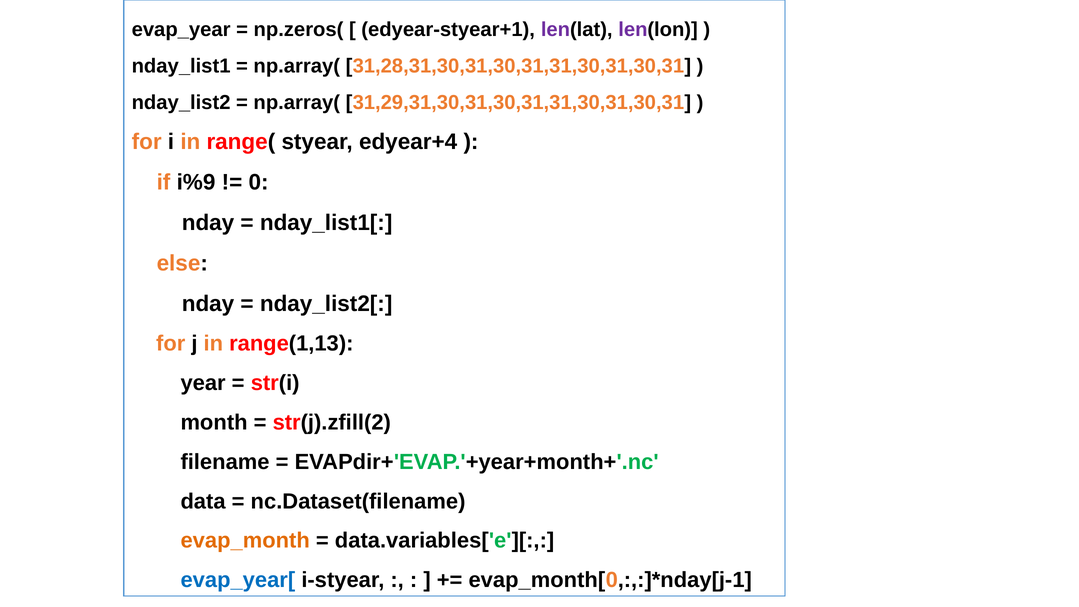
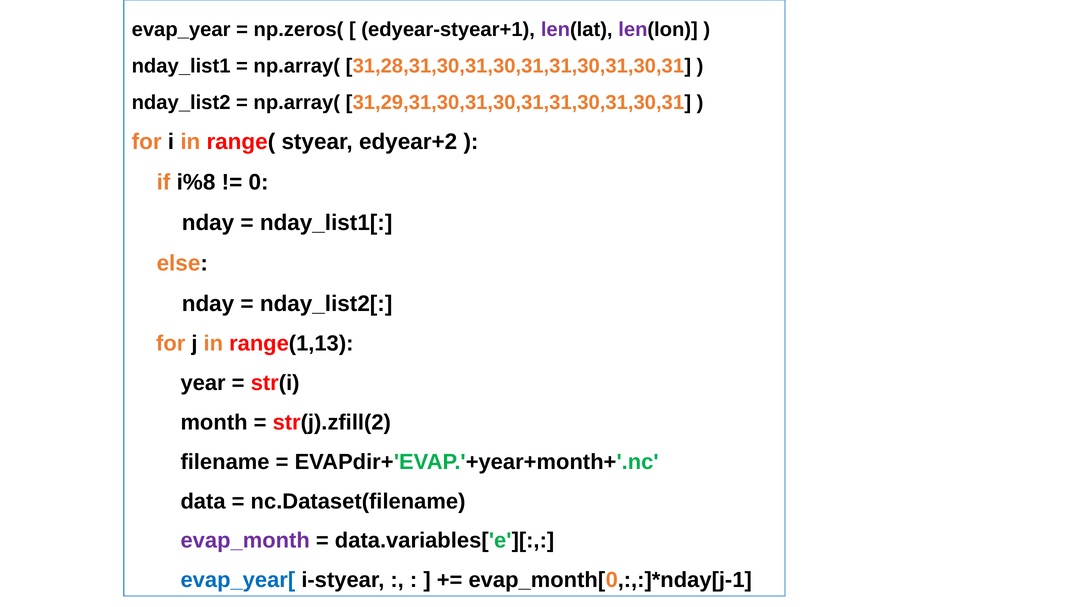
edyear+4: edyear+4 -> edyear+2
i%9: i%9 -> i%8
evap_month colour: orange -> purple
